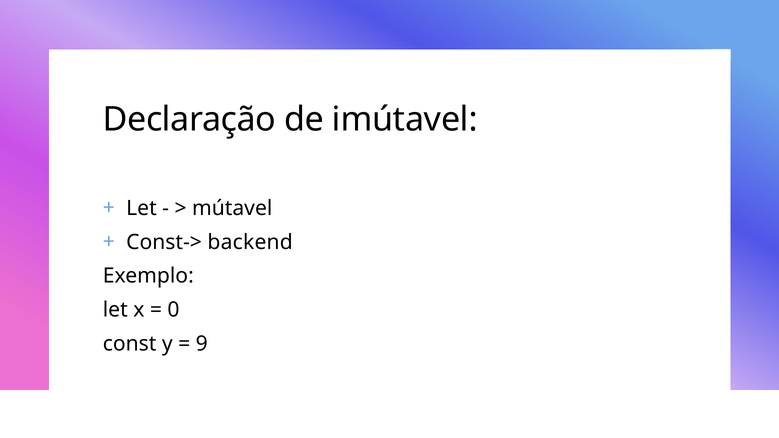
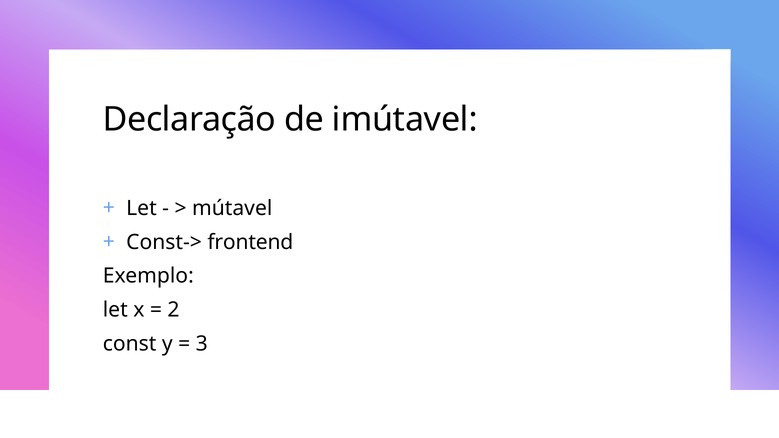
backend: backend -> frontend
0: 0 -> 2
9: 9 -> 3
